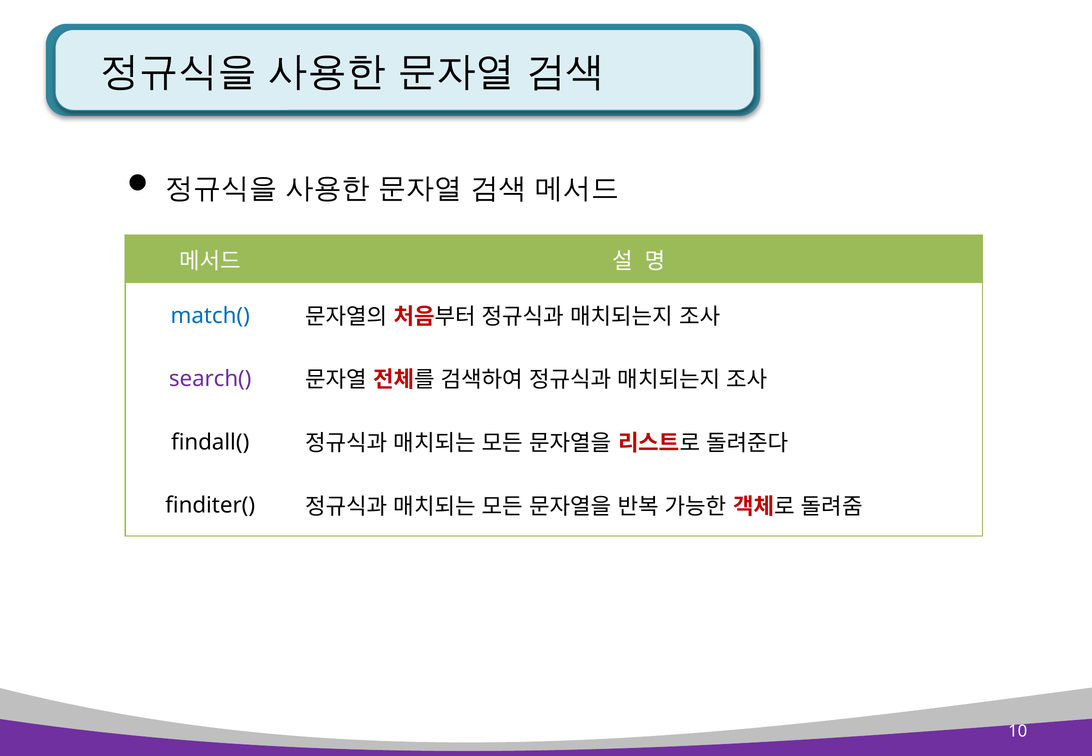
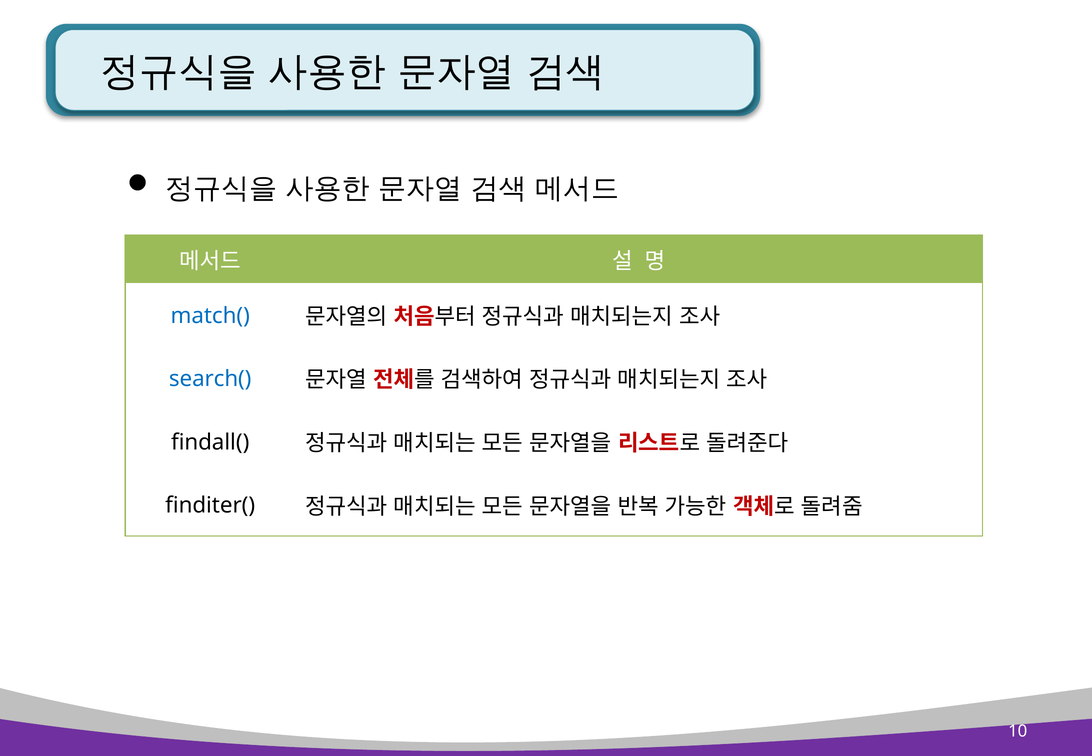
search( colour: purple -> blue
